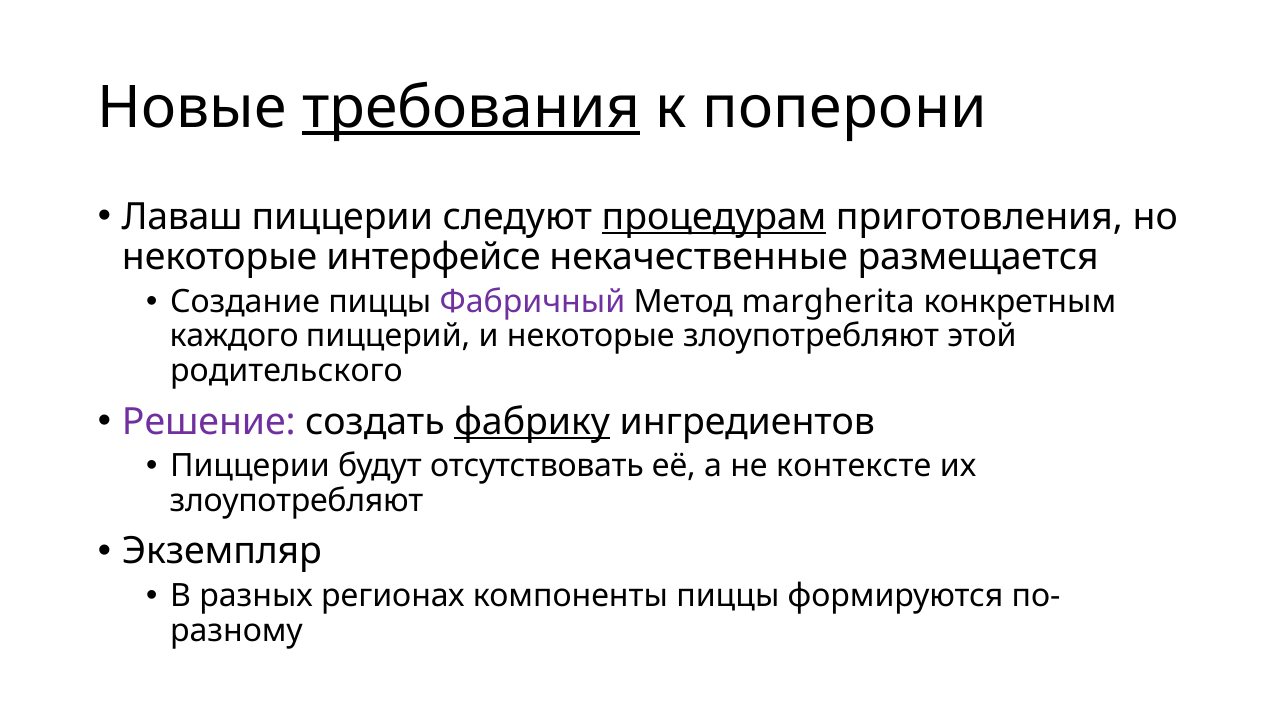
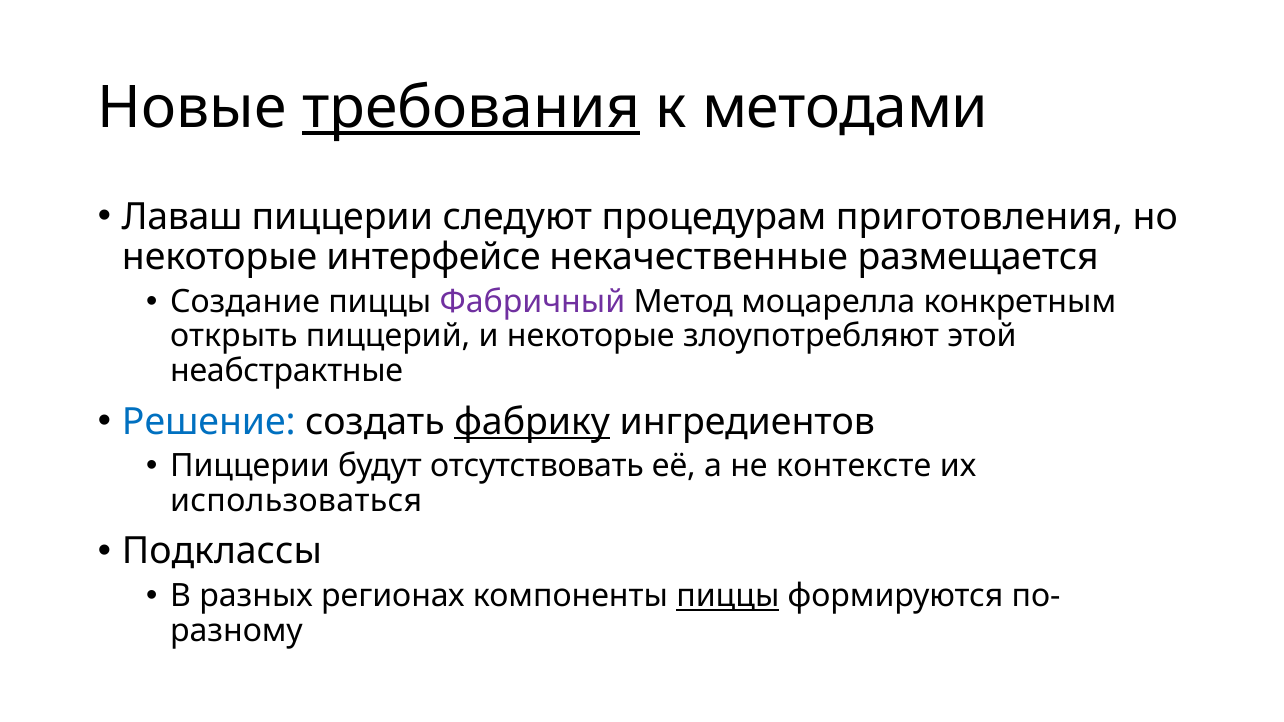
поперони: поперони -> методами
процедурам underline: present -> none
margherita: margherita -> моцарелла
каждого: каждого -> открыть
родительского: родительского -> неабстрактные
Решение colour: purple -> blue
злоупотребляют at (296, 501): злоупотребляют -> использоваться
Экземпляр: Экземпляр -> Подклассы
пиццы at (728, 596) underline: none -> present
